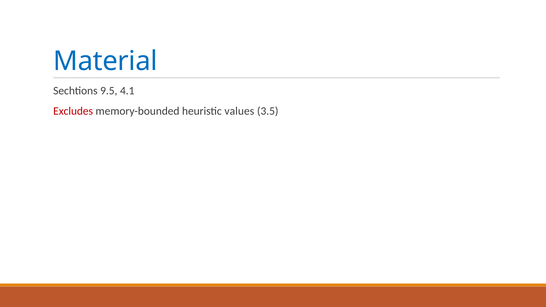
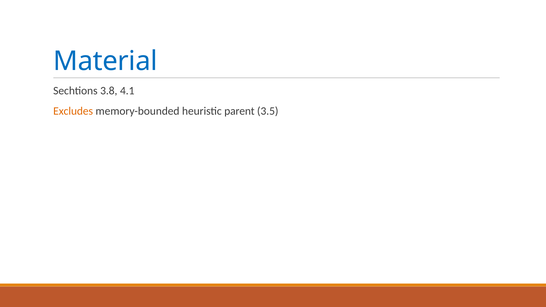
9.5: 9.5 -> 3.8
Excludes colour: red -> orange
values: values -> parent
